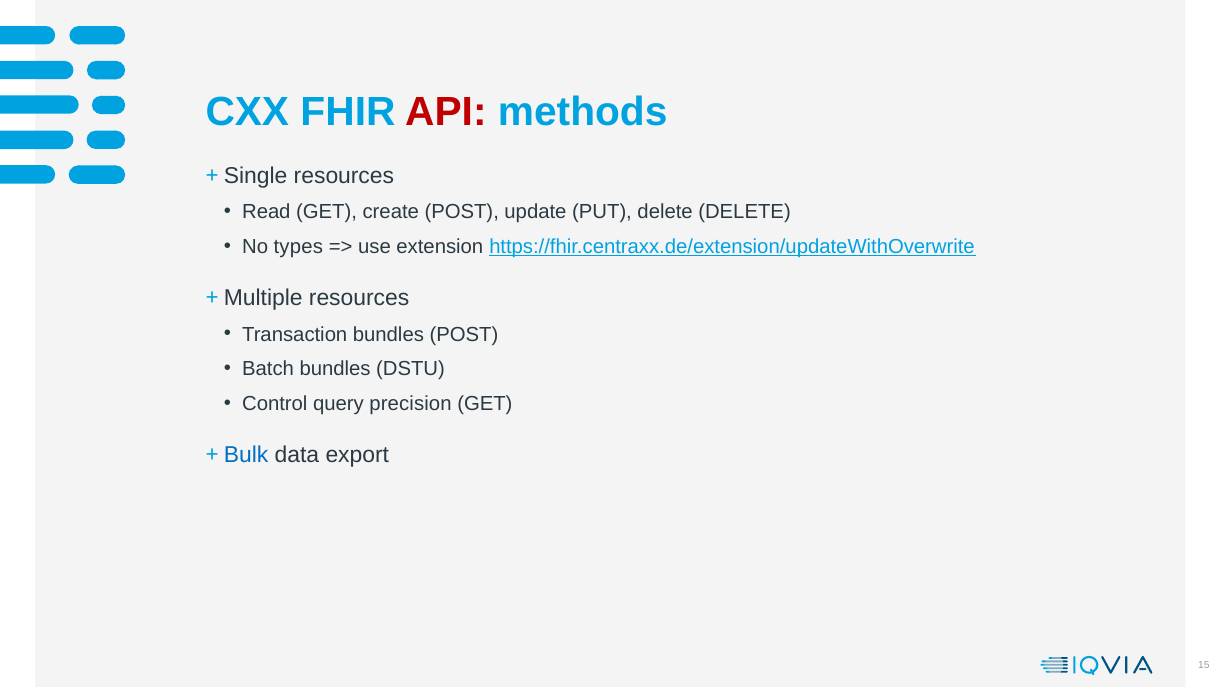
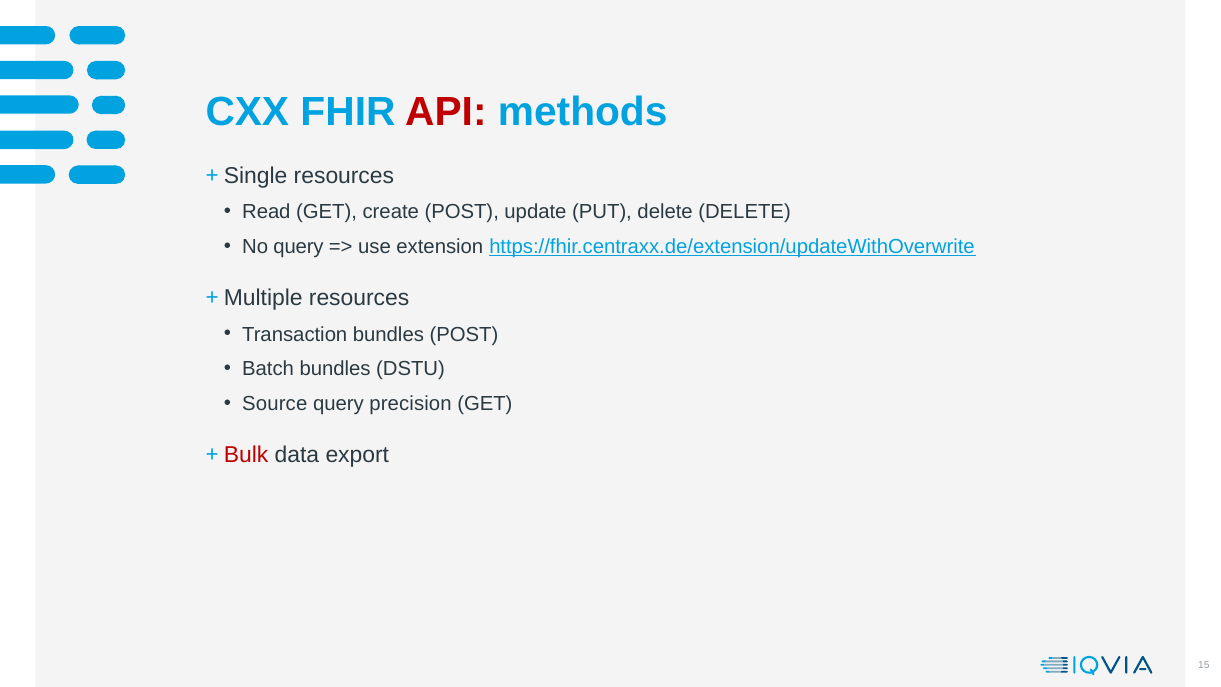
No types: types -> query
Control: Control -> Source
Bulk colour: blue -> red
